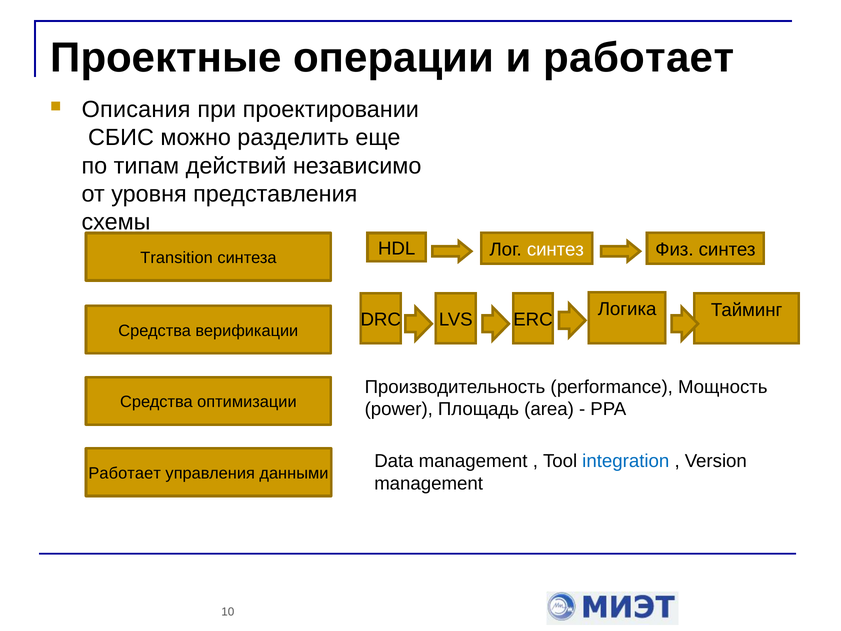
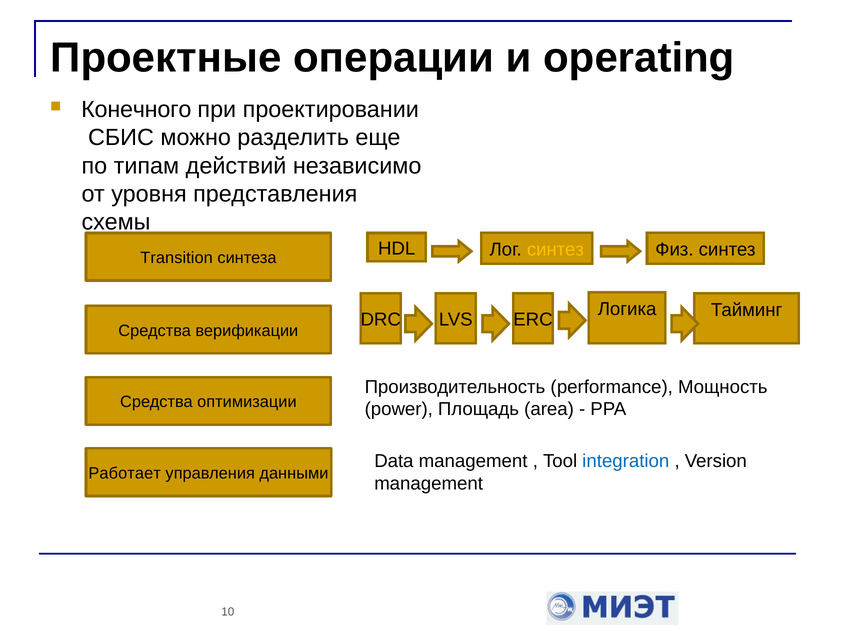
и работает: работает -> operating
Описания: Описания -> Конечного
синтез at (555, 249) colour: white -> yellow
